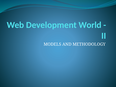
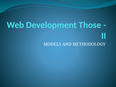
World: World -> Those
